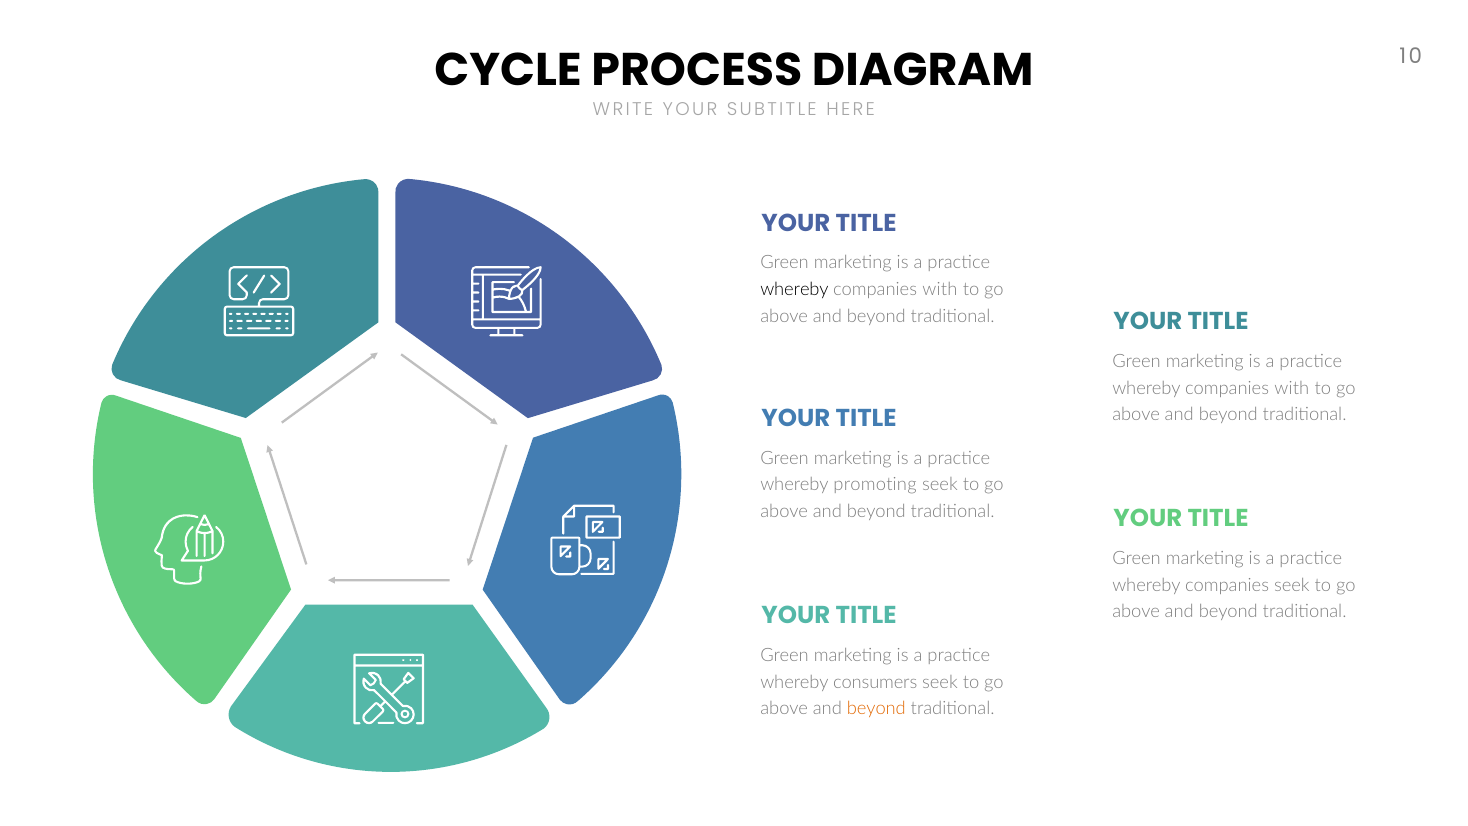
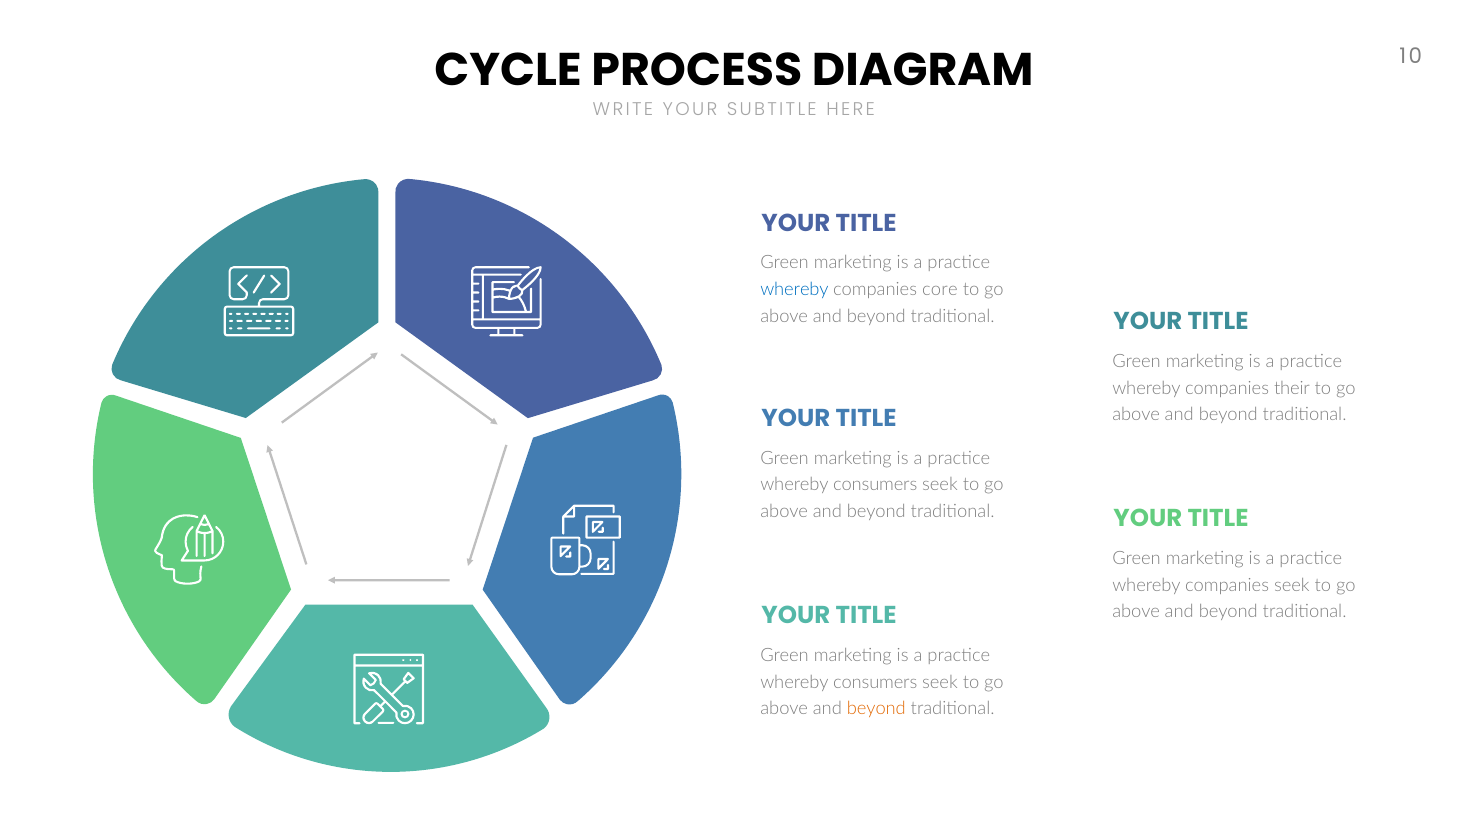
whereby at (794, 289) colour: black -> blue
with at (940, 289): with -> core
with at (1292, 388): with -> their
promoting at (875, 485): promoting -> consumers
